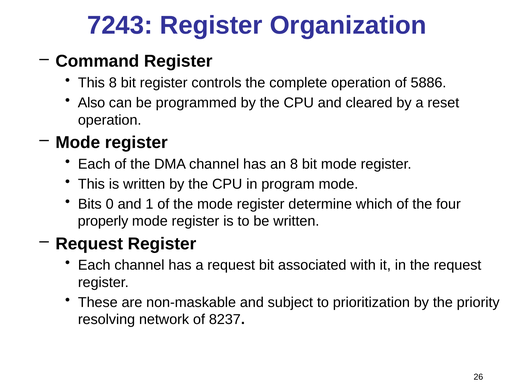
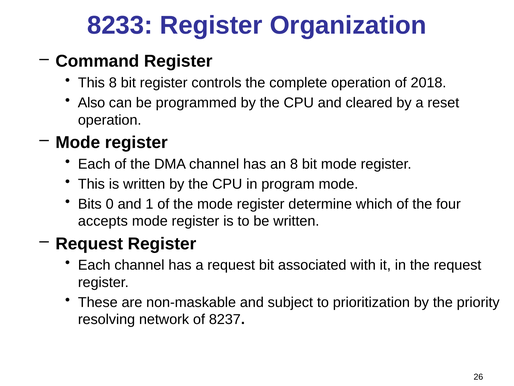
7243: 7243 -> 8233
5886: 5886 -> 2018
properly: properly -> accepts
